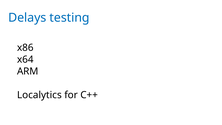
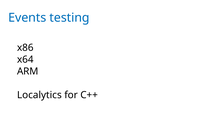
Delays: Delays -> Events
